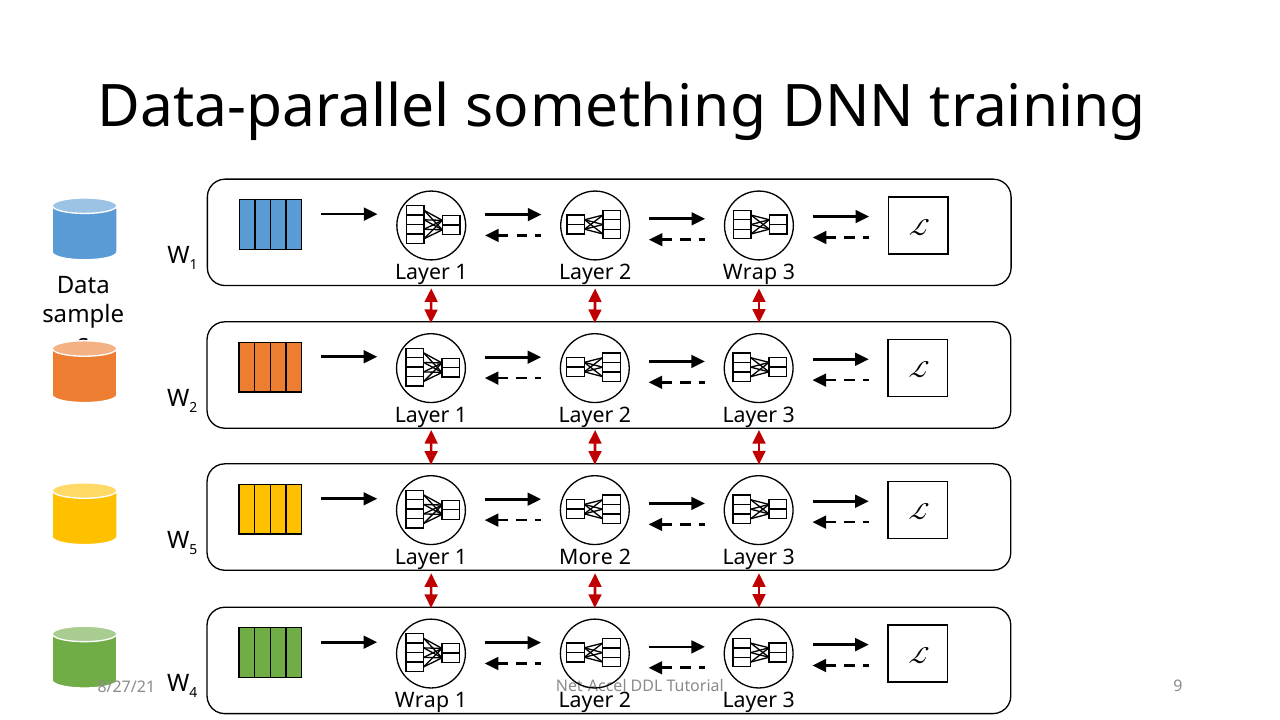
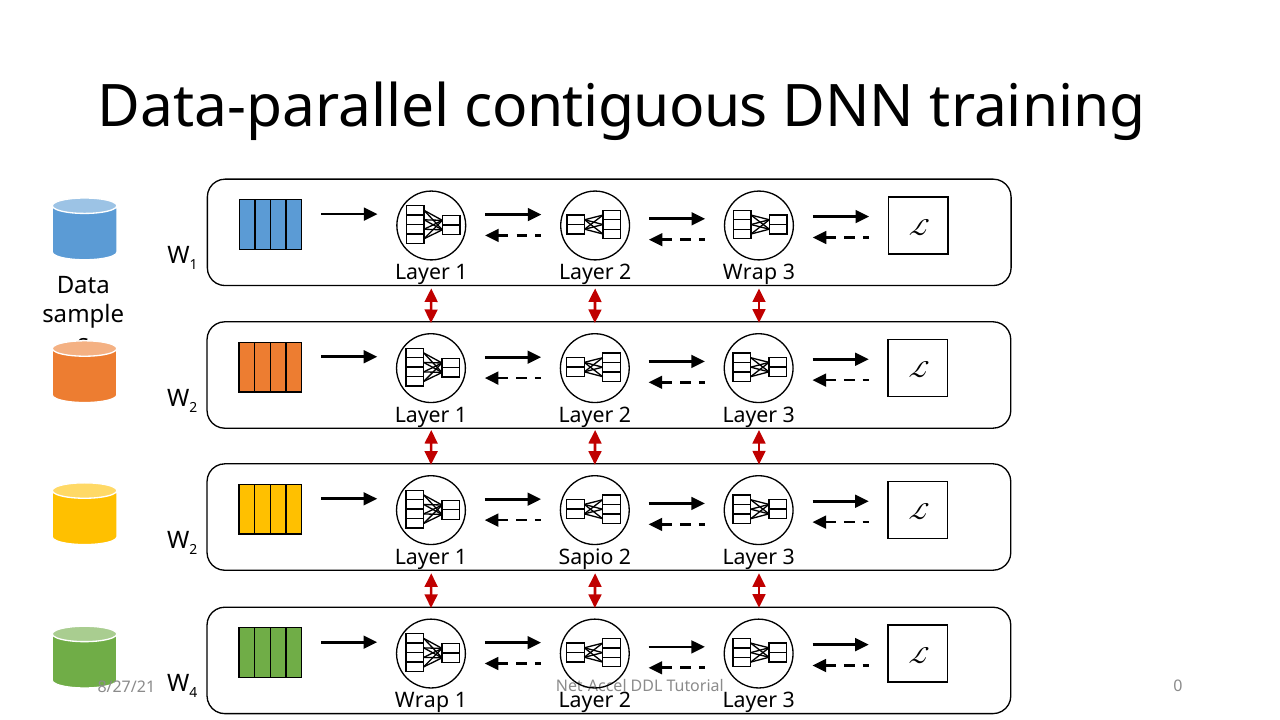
something: something -> contiguous
5 at (193, 550): 5 -> 2
More: More -> Sapio
9: 9 -> 0
